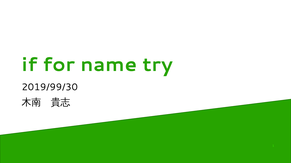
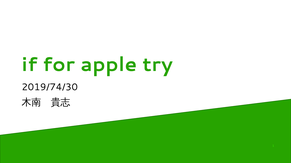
name: name -> apple
2019/99/30: 2019/99/30 -> 2019/74/30
